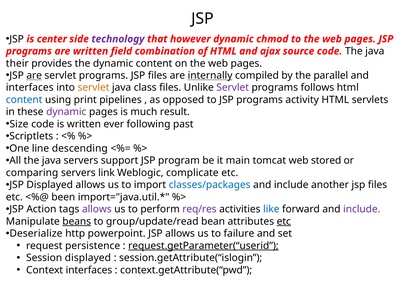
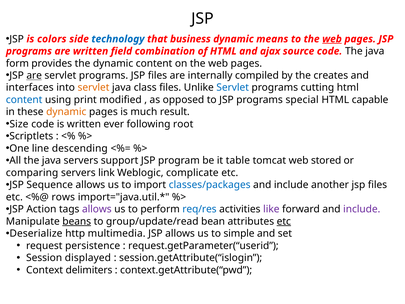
center: center -> colors
technology colour: purple -> blue
however: however -> business
chmod: chmod -> means
web at (332, 39) underline: none -> present
their: their -> form
internally underline: present -> none
parallel: parallel -> creates
Servlet at (233, 88) colour: purple -> blue
follows: follows -> cutting
pipelines: pipelines -> modified
activity: activity -> special
servlets: servlets -> capable
dynamic at (66, 112) colour: purple -> orange
past: past -> root
main: main -> table
JSP Displayed: Displayed -> Sequence
been: been -> rows
req/res colour: purple -> blue
like colour: blue -> purple
powerpoint: powerpoint -> multimedia
failure: failure -> simple
request.getParameter(“userid underline: present -> none
Context interfaces: interfaces -> delimiters
